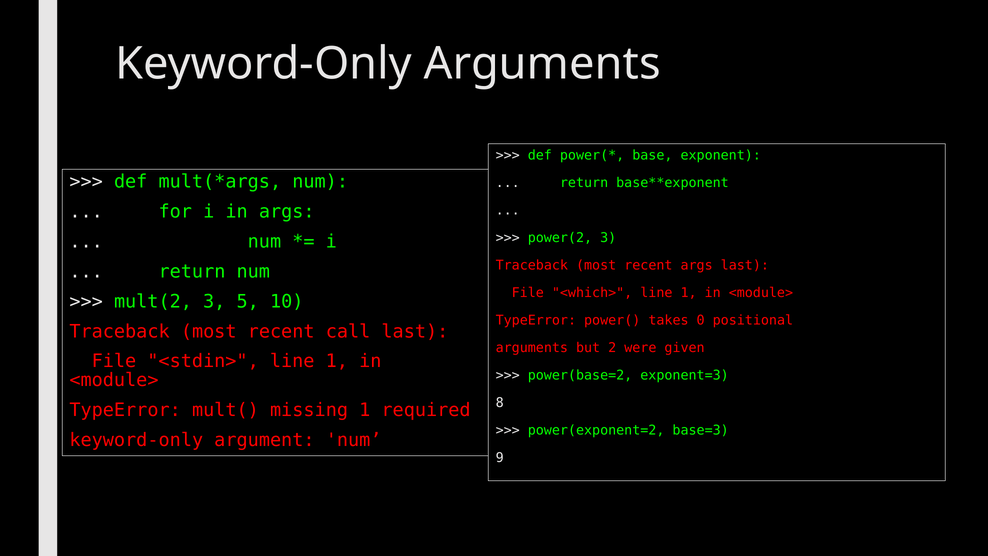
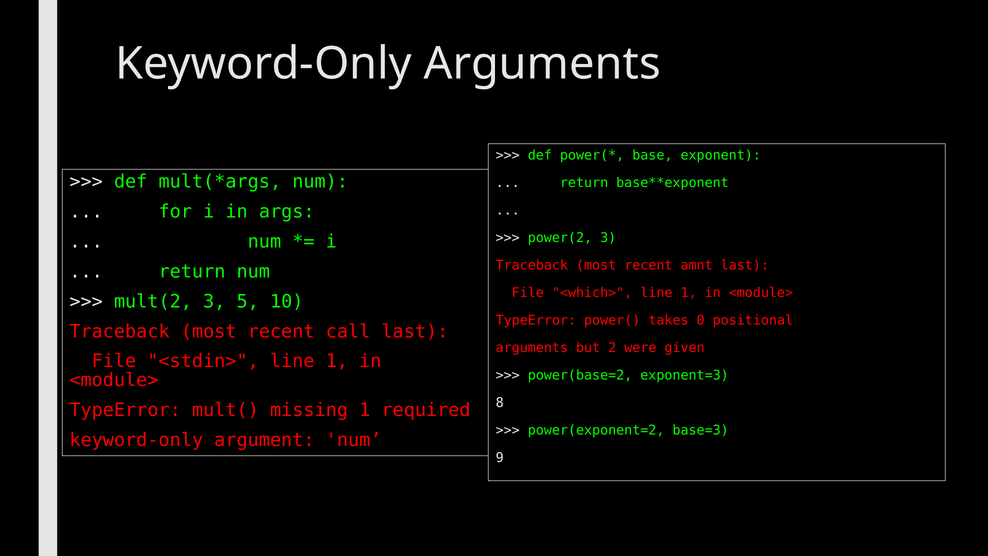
recent args: args -> amnt
